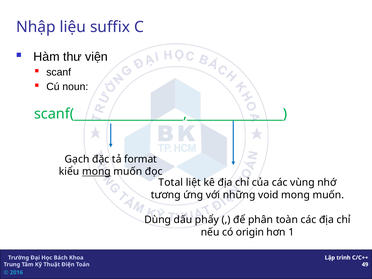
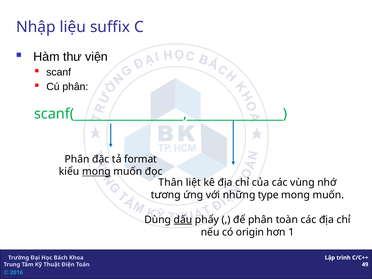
Cú noun: noun -> phân
Gạch at (77, 159): Gạch -> Phân
Total: Total -> Thân
void: void -> type
dấu underline: none -> present
